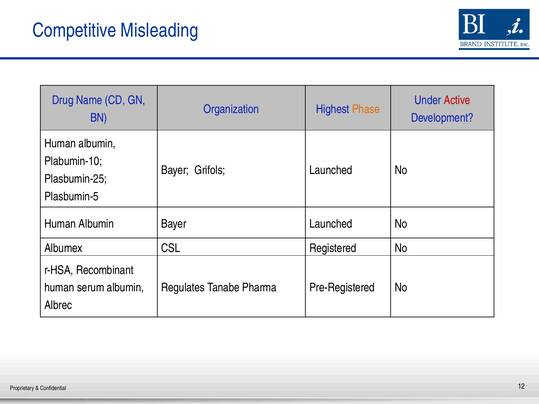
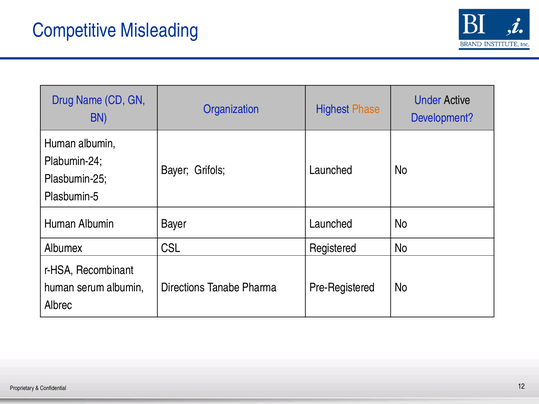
Active colour: red -> black
Plabumin-10: Plabumin-10 -> Plabumin-24
Regulates: Regulates -> Directions
